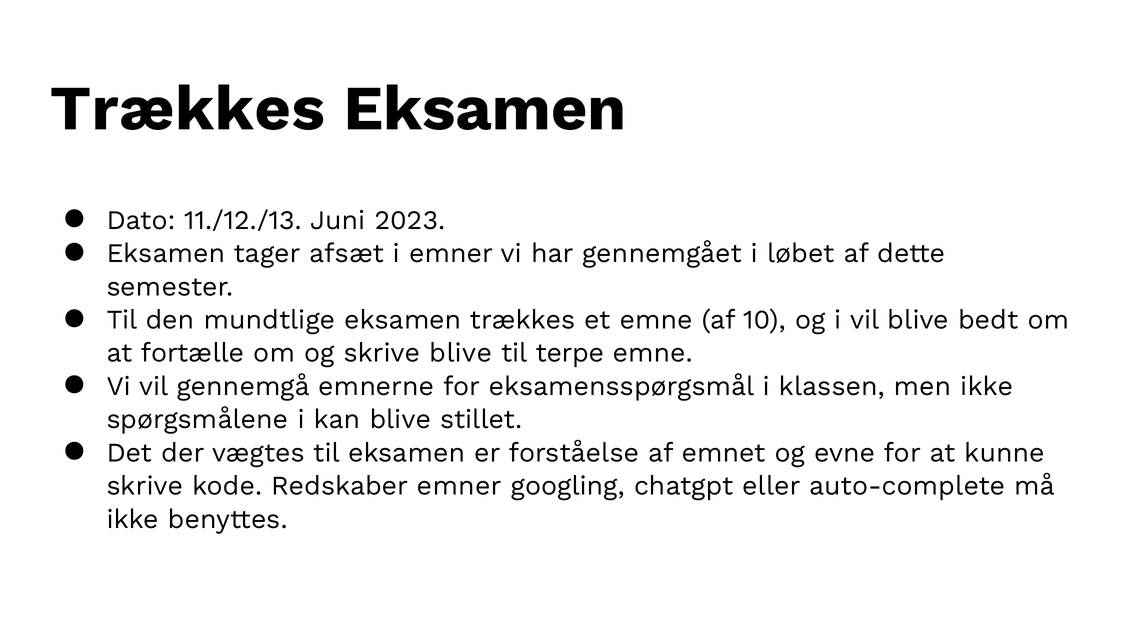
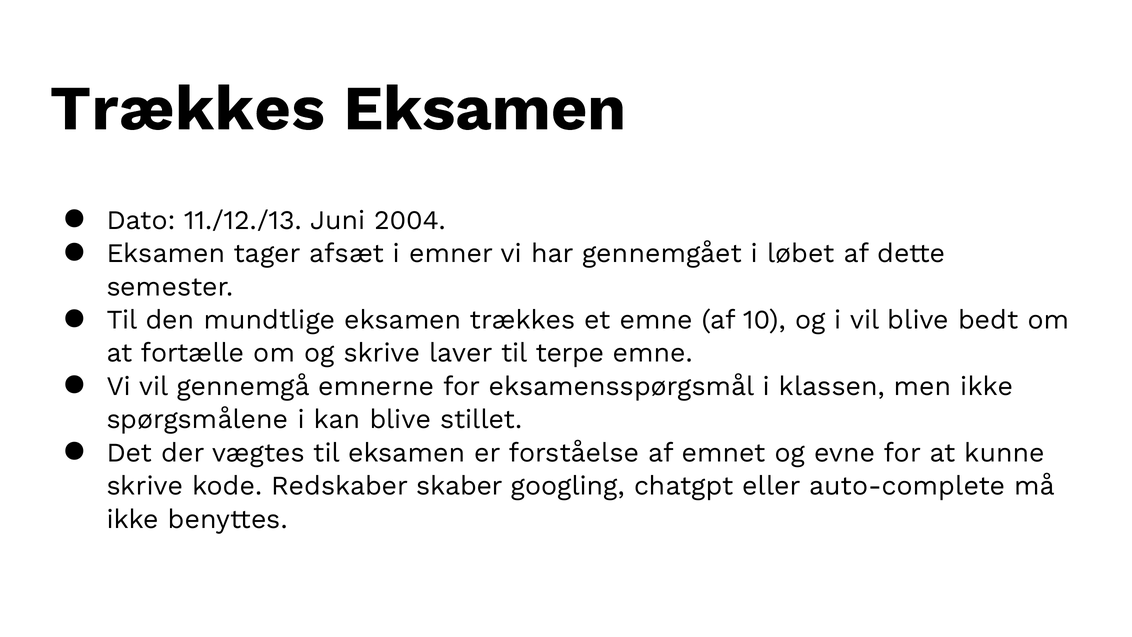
2023: 2023 -> 2004
skrive blive: blive -> laver
Redskaber emner: emner -> skaber
